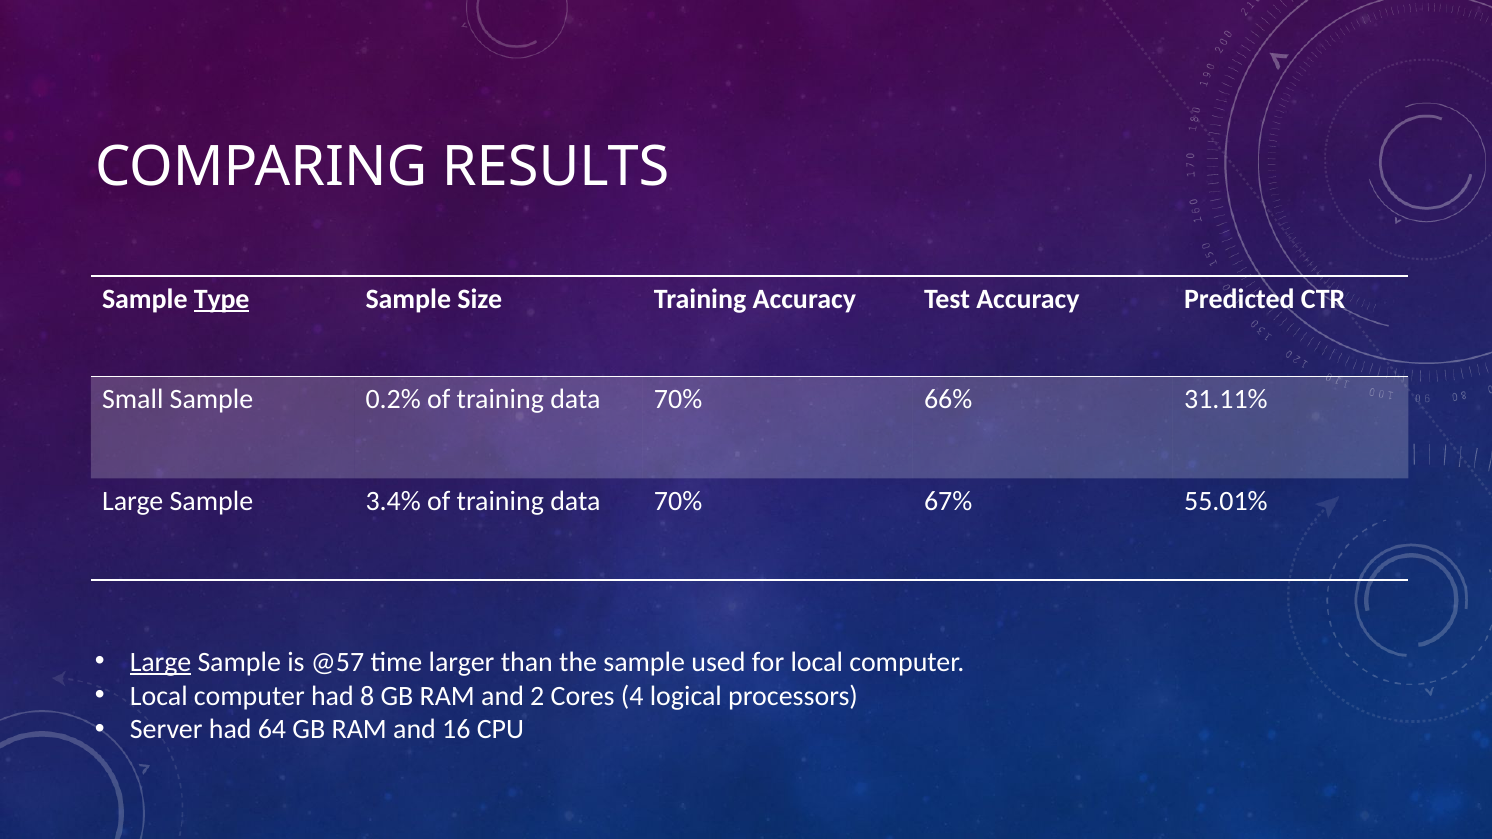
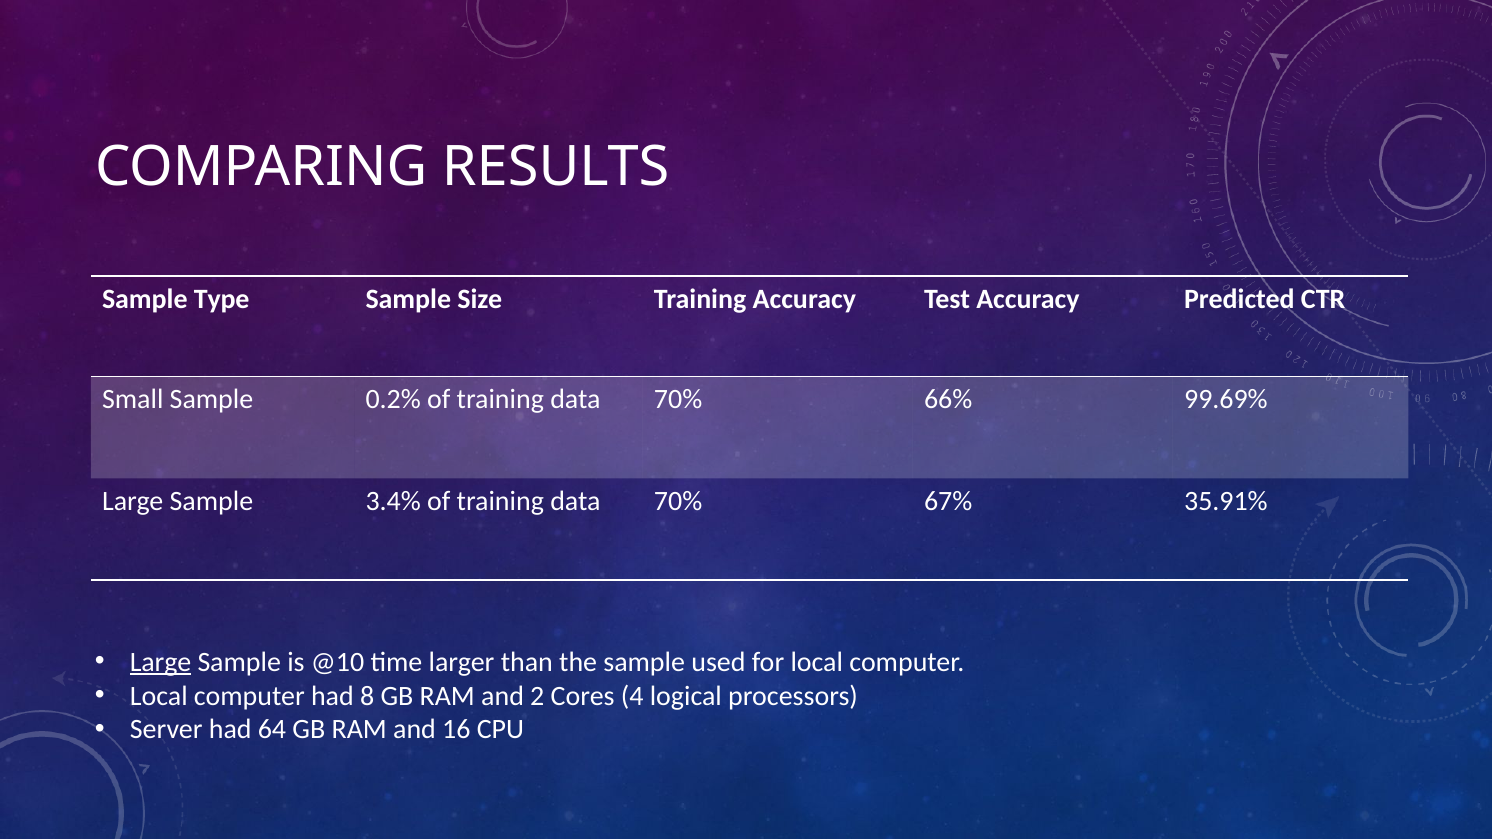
Type underline: present -> none
31.11%: 31.11% -> 99.69%
55.01%: 55.01% -> 35.91%
@57: @57 -> @10
